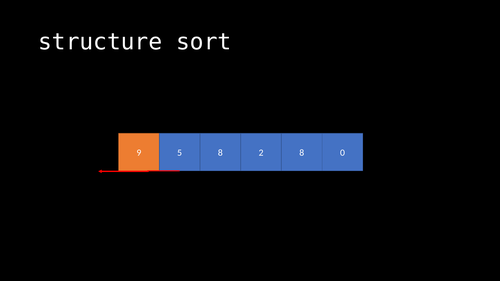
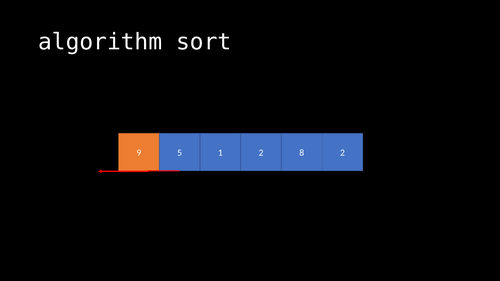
structure: structure -> algorithm
5 8: 8 -> 1
8 0: 0 -> 2
